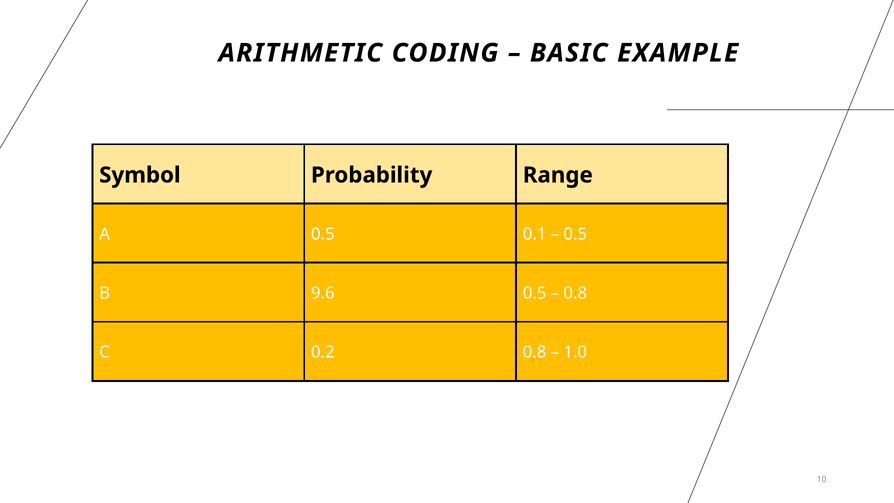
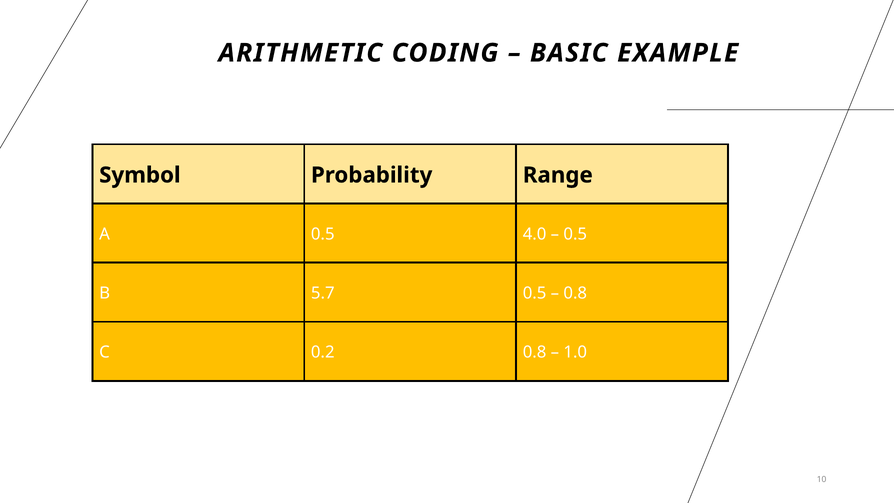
0.1: 0.1 -> 4.0
9.6: 9.6 -> 5.7
